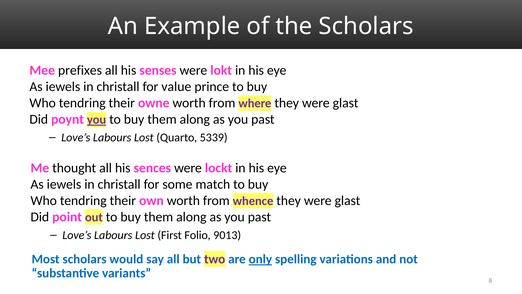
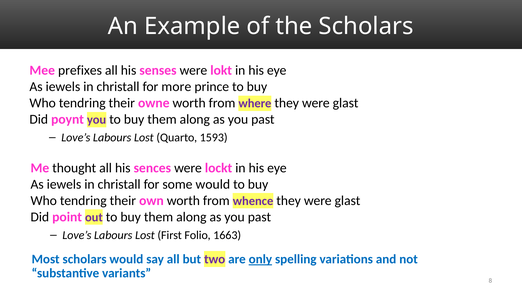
value: value -> more
you at (97, 120) underline: present -> none
5339: 5339 -> 1593
some match: match -> would
9013: 9013 -> 1663
